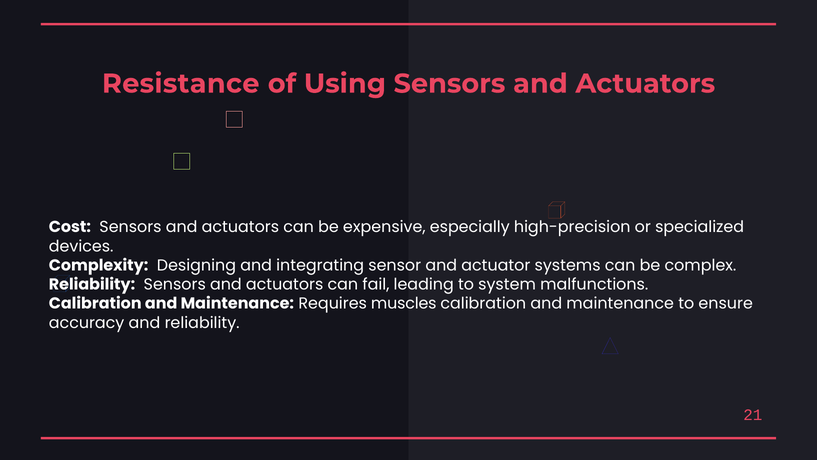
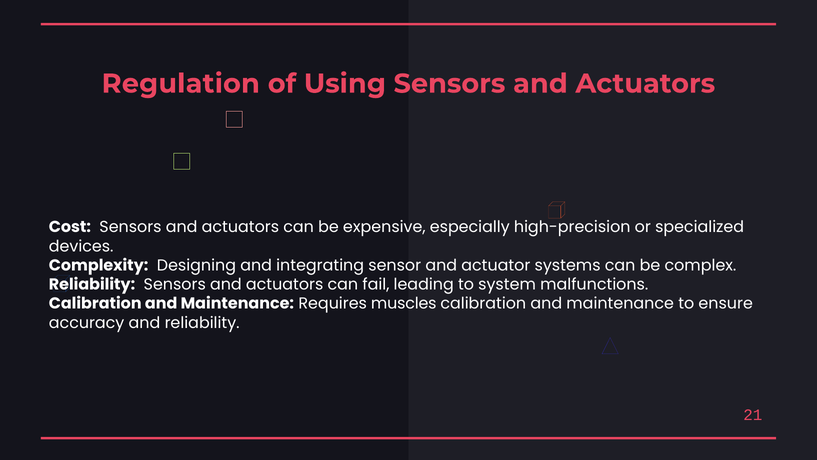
Resistance: Resistance -> Regulation
